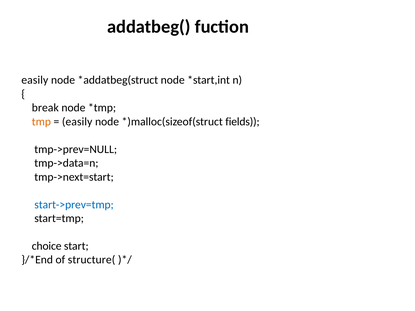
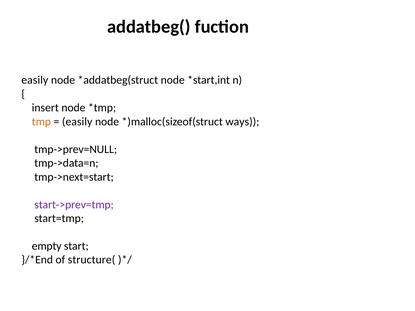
break: break -> insert
fields: fields -> ways
start->prev=tmp colour: blue -> purple
choice: choice -> empty
